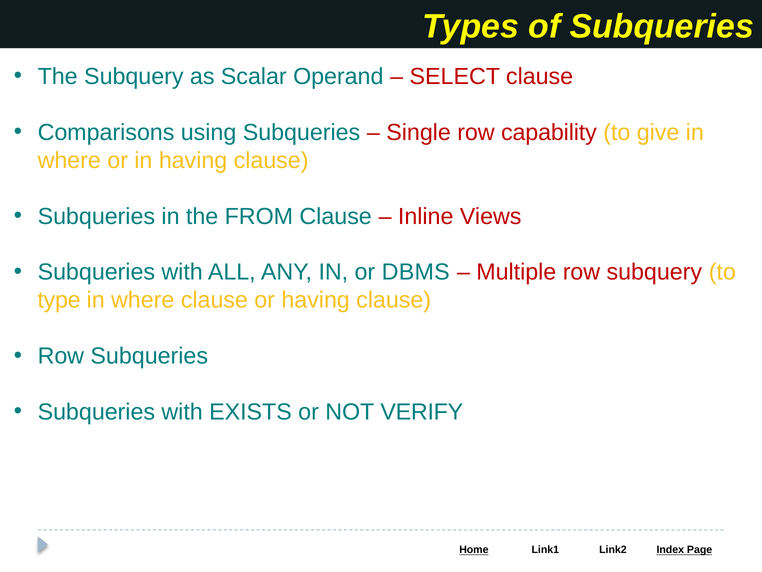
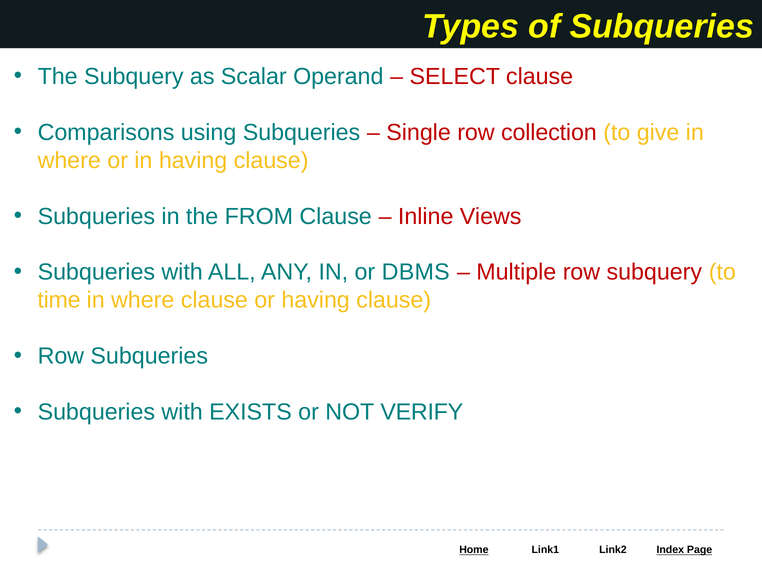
capability: capability -> collection
type: type -> time
